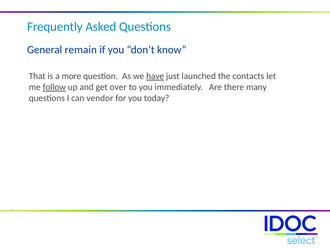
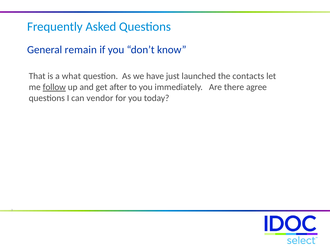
more: more -> what
have underline: present -> none
over: over -> after
many: many -> agree
